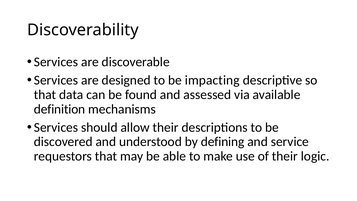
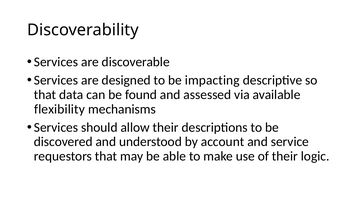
definition: definition -> flexibility
defining: defining -> account
